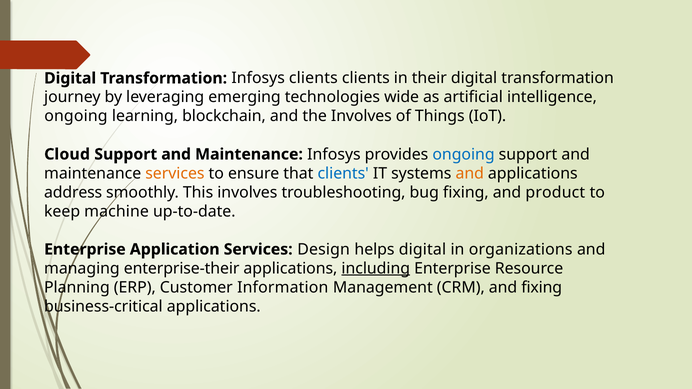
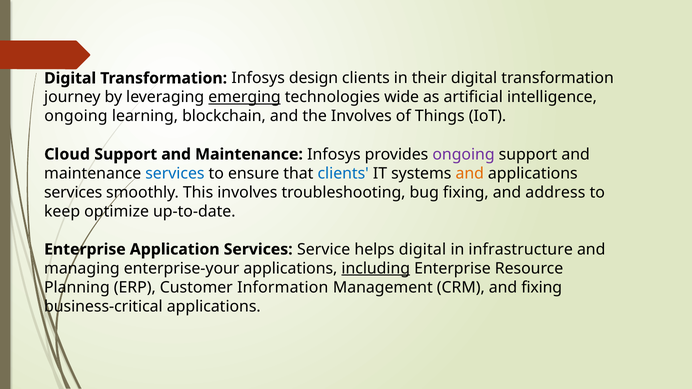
Infosys clients: clients -> design
emerging underline: none -> present
ongoing at (464, 154) colour: blue -> purple
services at (175, 173) colour: orange -> blue
address at (73, 192): address -> services
product: product -> address
machine: machine -> optimize
Design: Design -> Service
organizations: organizations -> infrastructure
enterprise-their: enterprise-their -> enterprise-your
